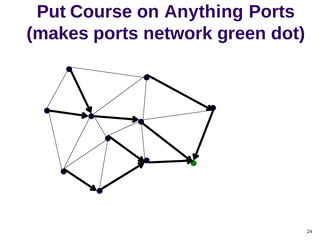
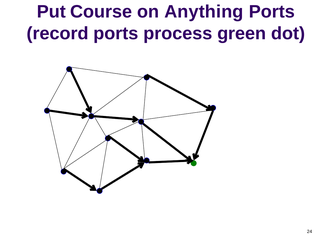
makes: makes -> record
network: network -> process
